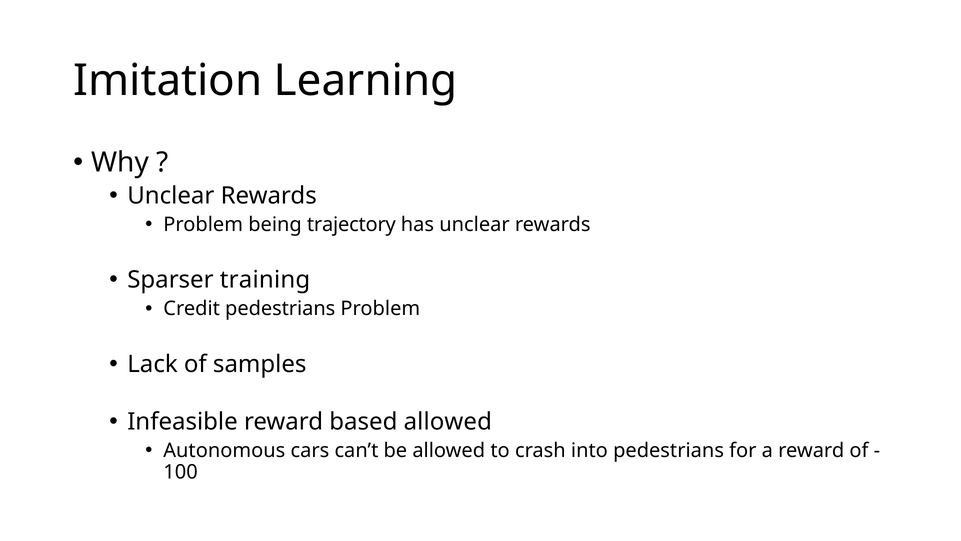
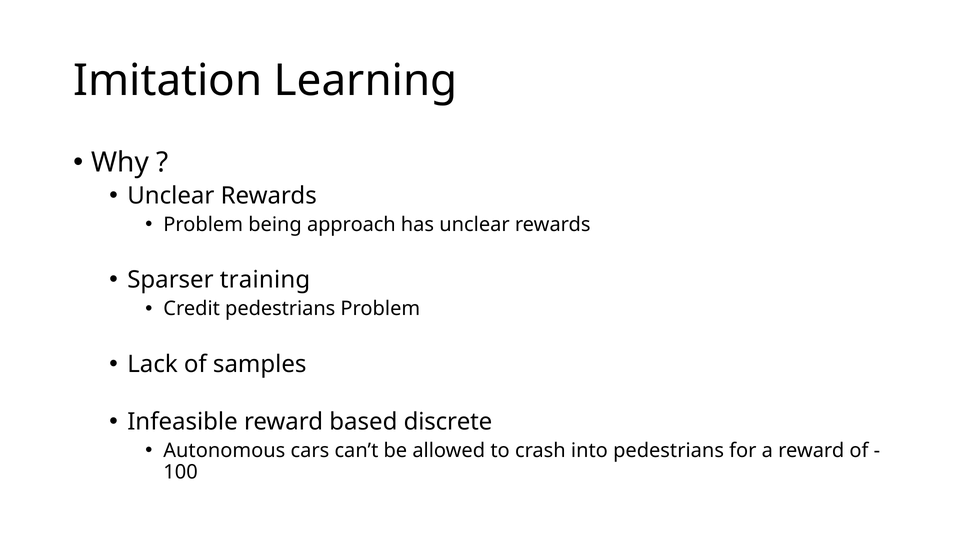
trajectory: trajectory -> approach
based allowed: allowed -> discrete
